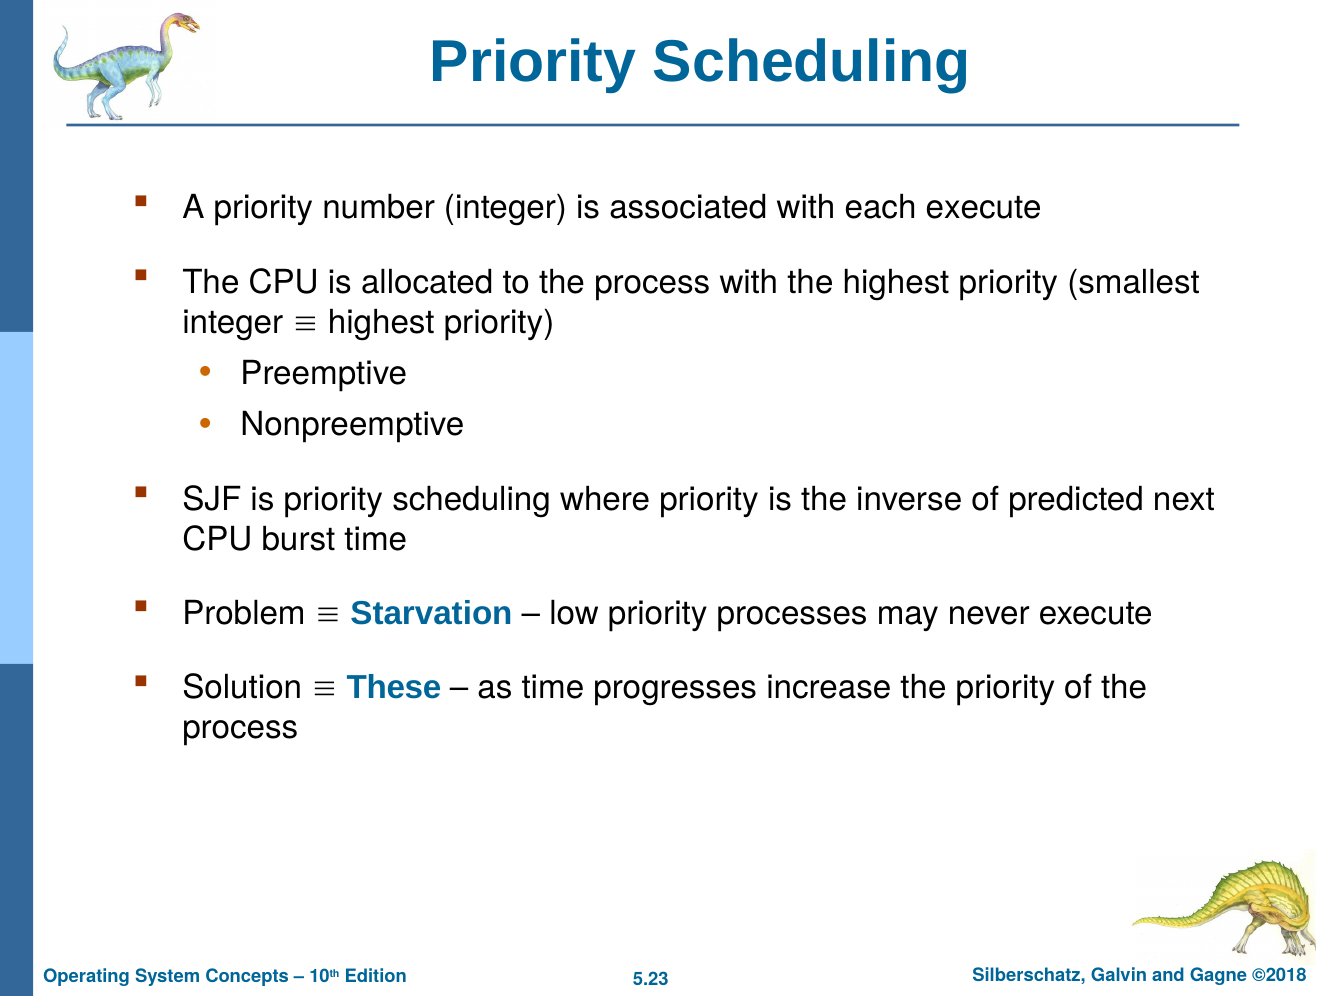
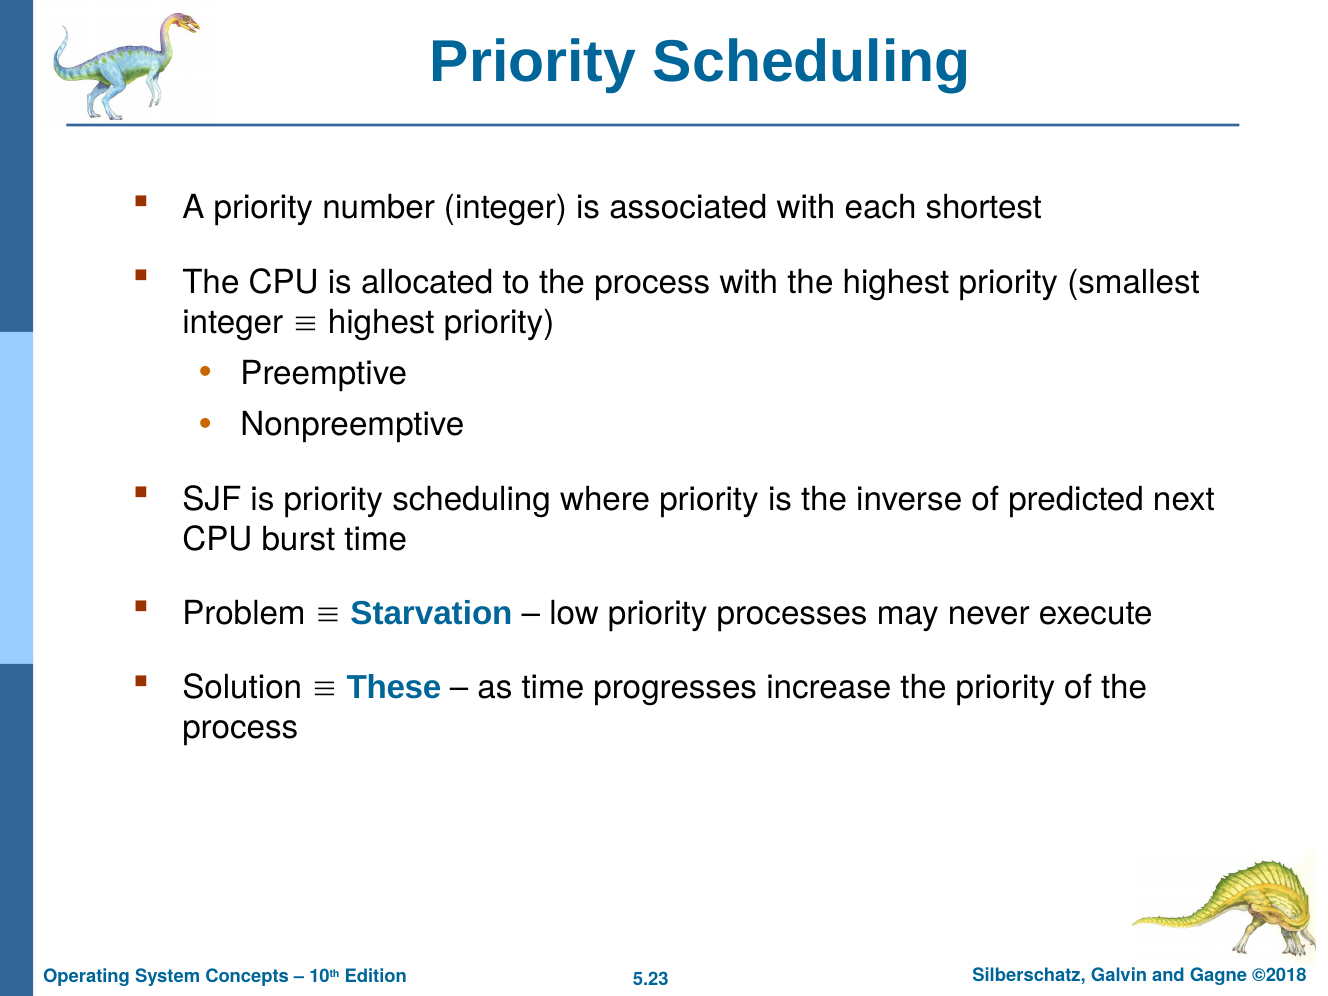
each execute: execute -> shortest
